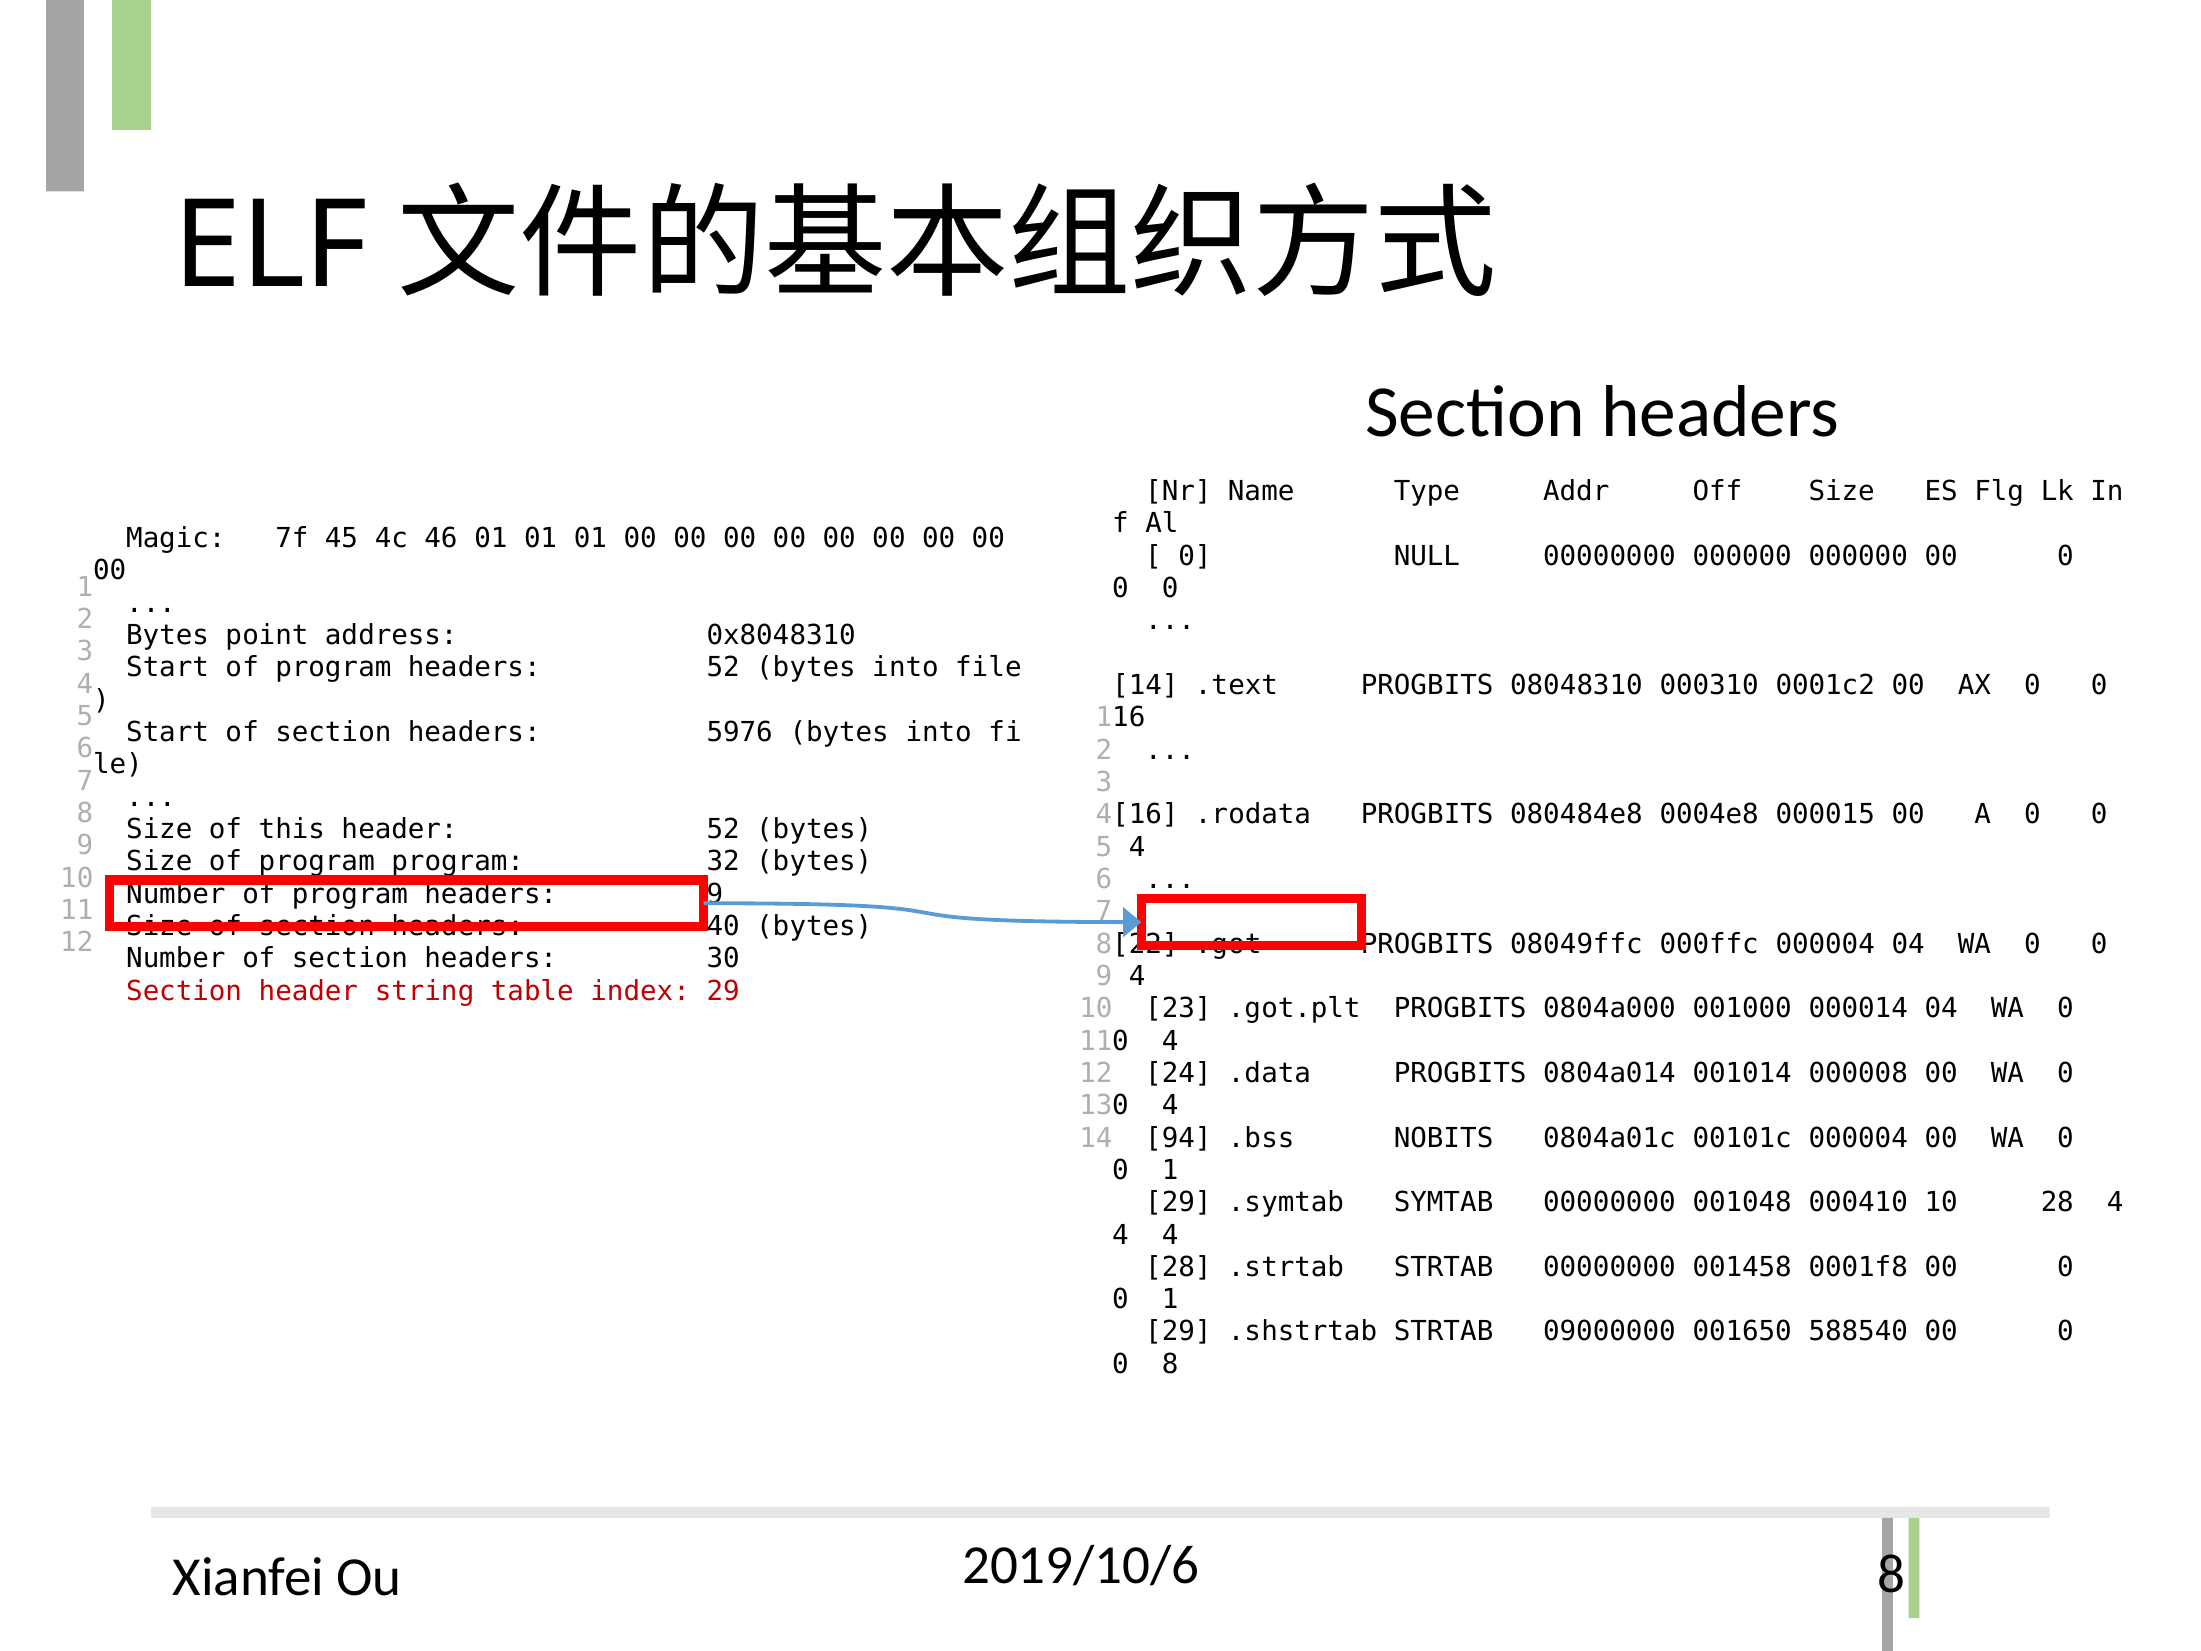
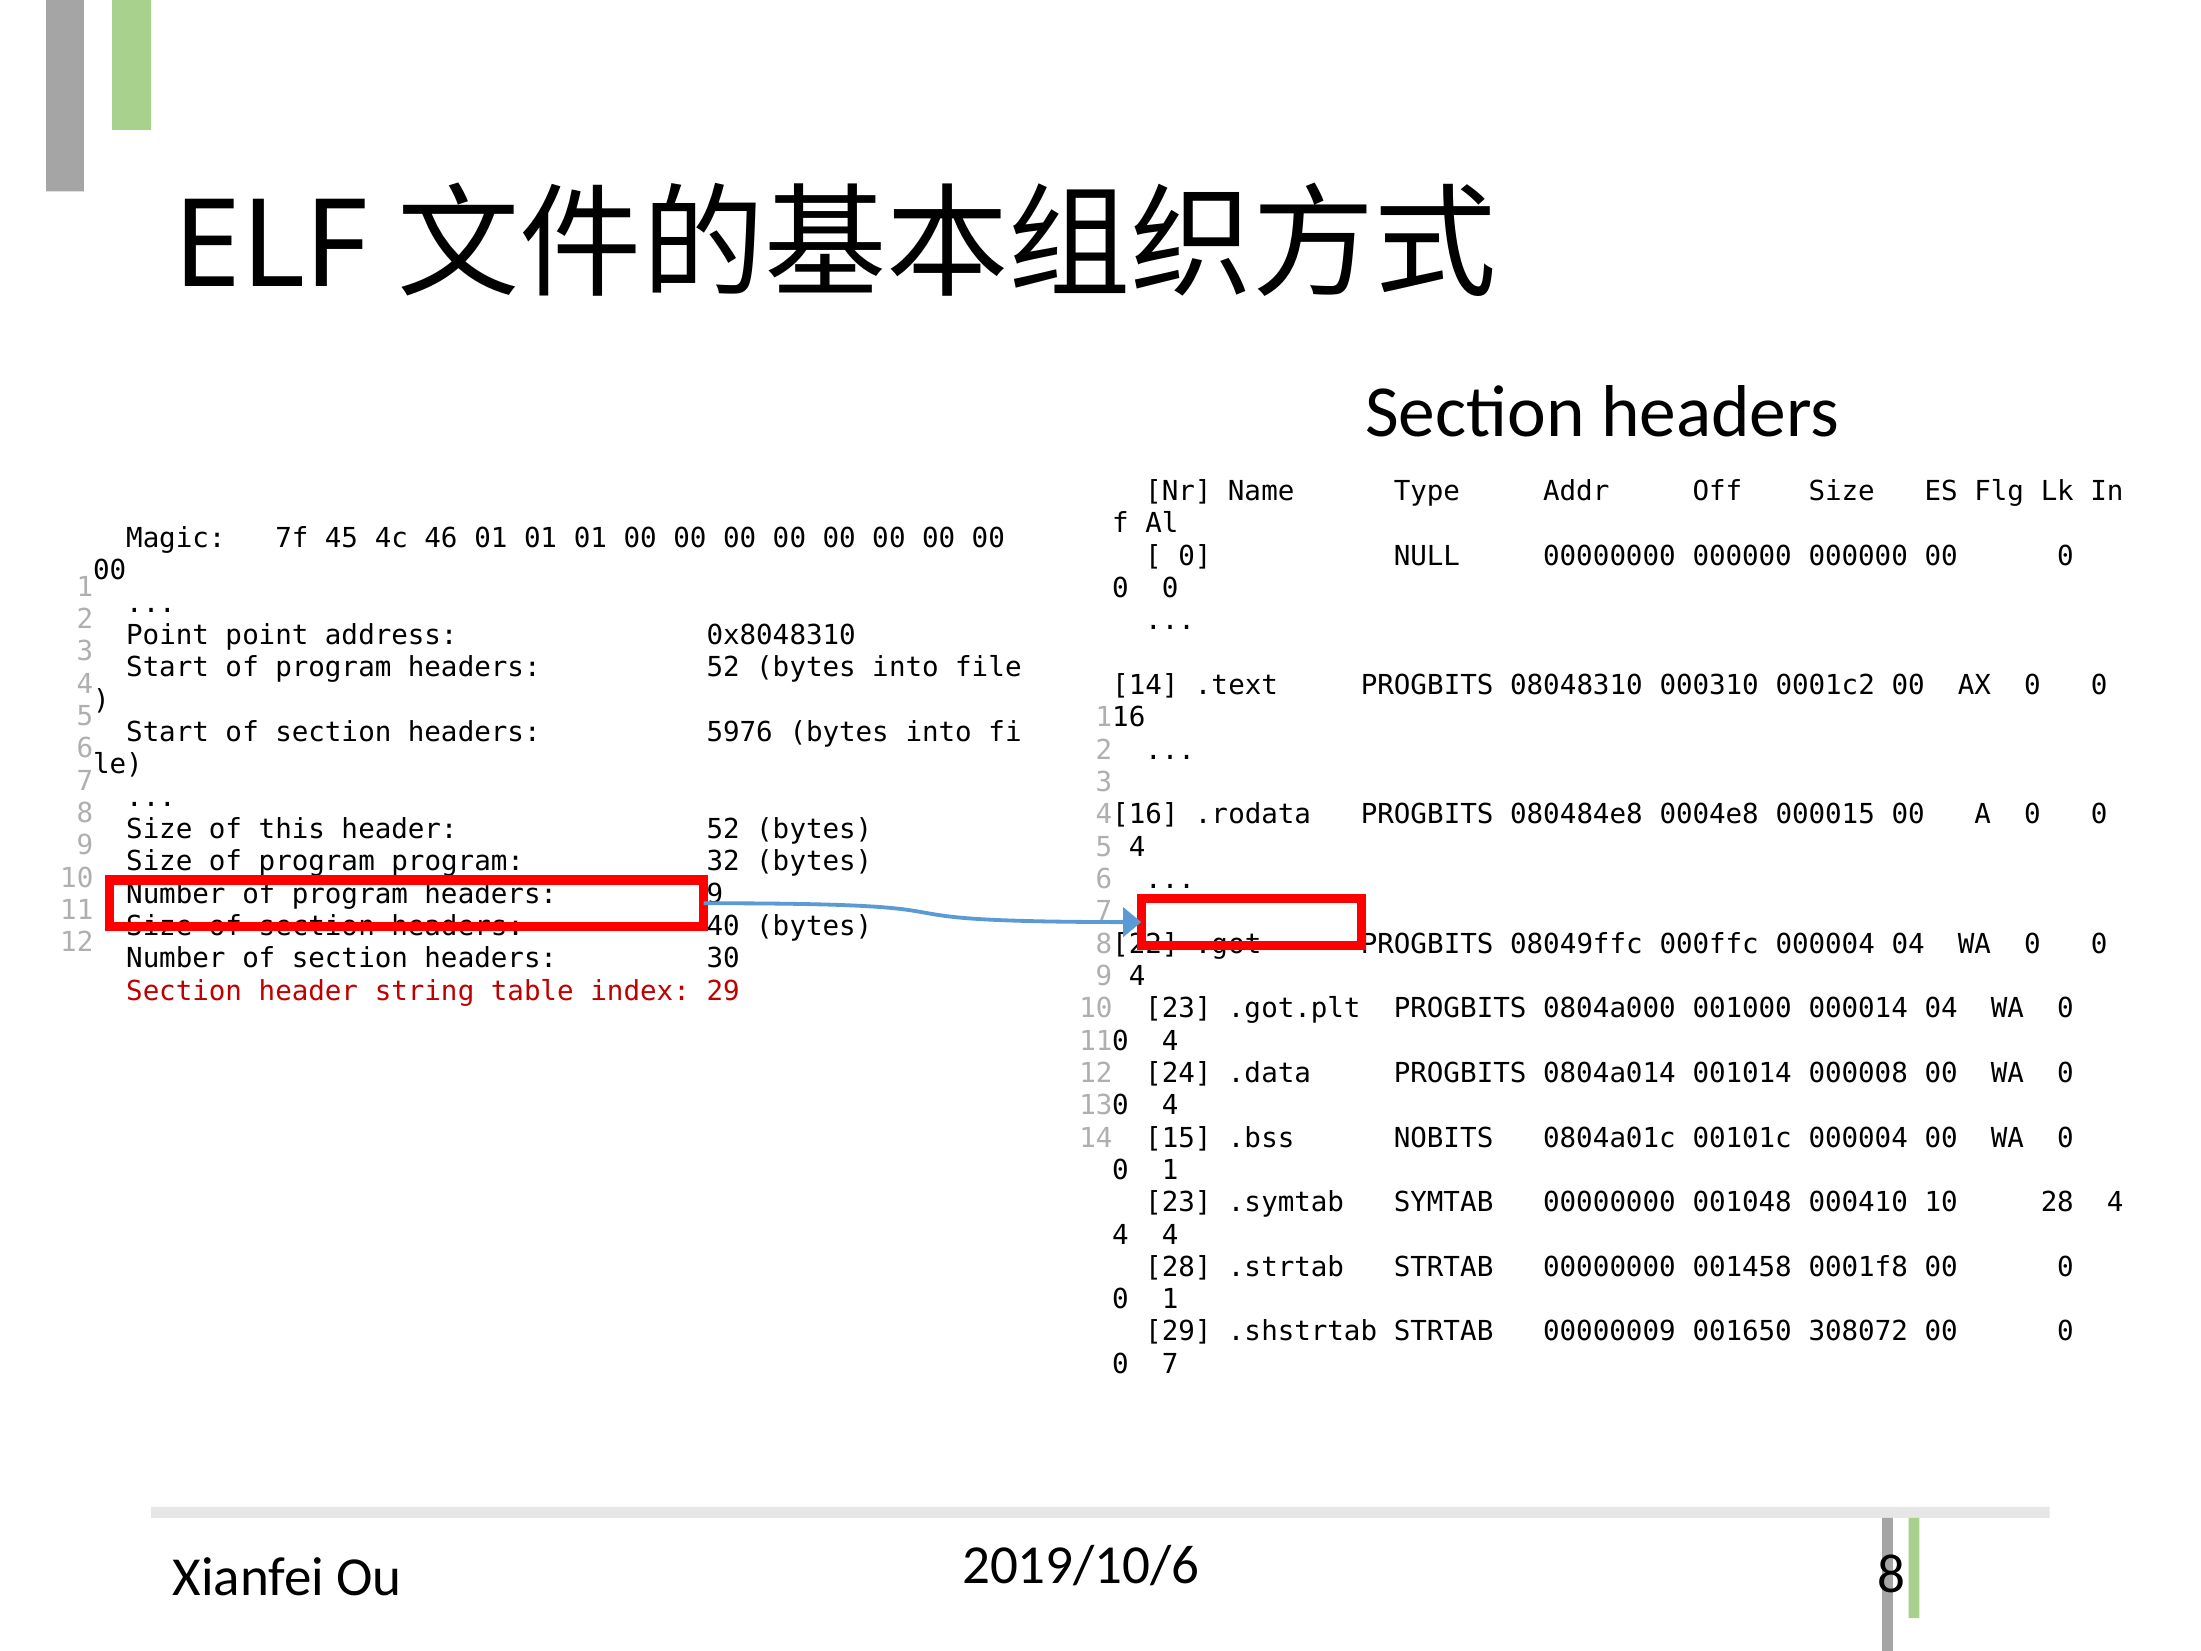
Bytes at (168, 635): Bytes -> Point
94: 94 -> 15
29 at (1178, 1202): 29 -> 23
09000000: 09000000 -> 00000009
588540: 588540 -> 308072
0 8: 8 -> 7
